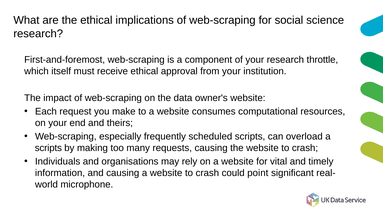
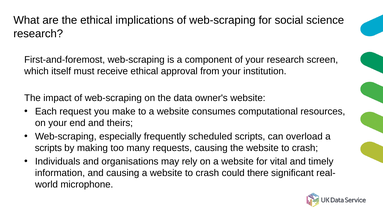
throttle: throttle -> screen
point: point -> there
